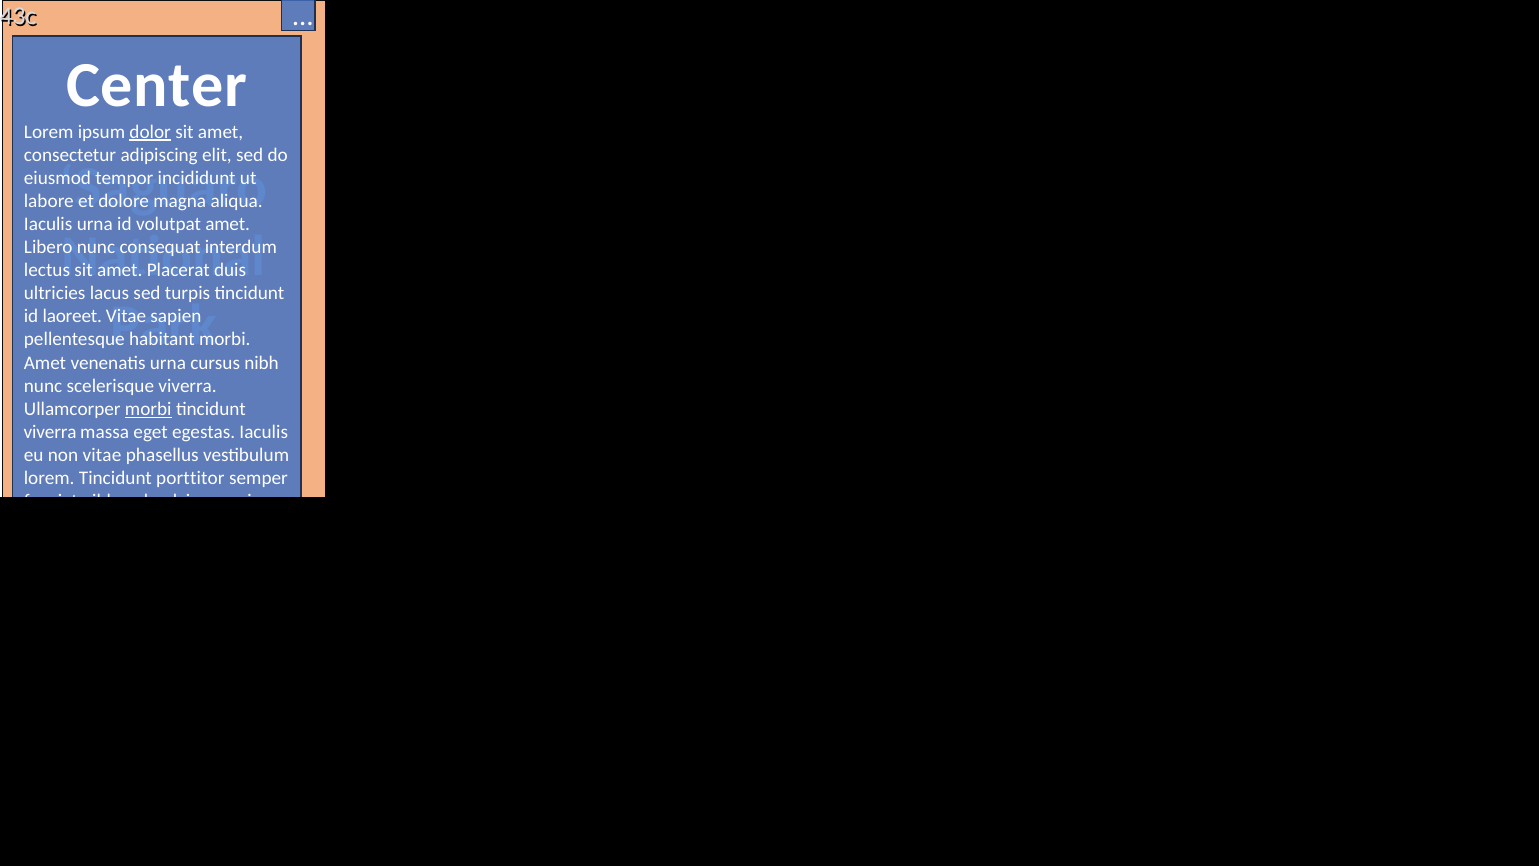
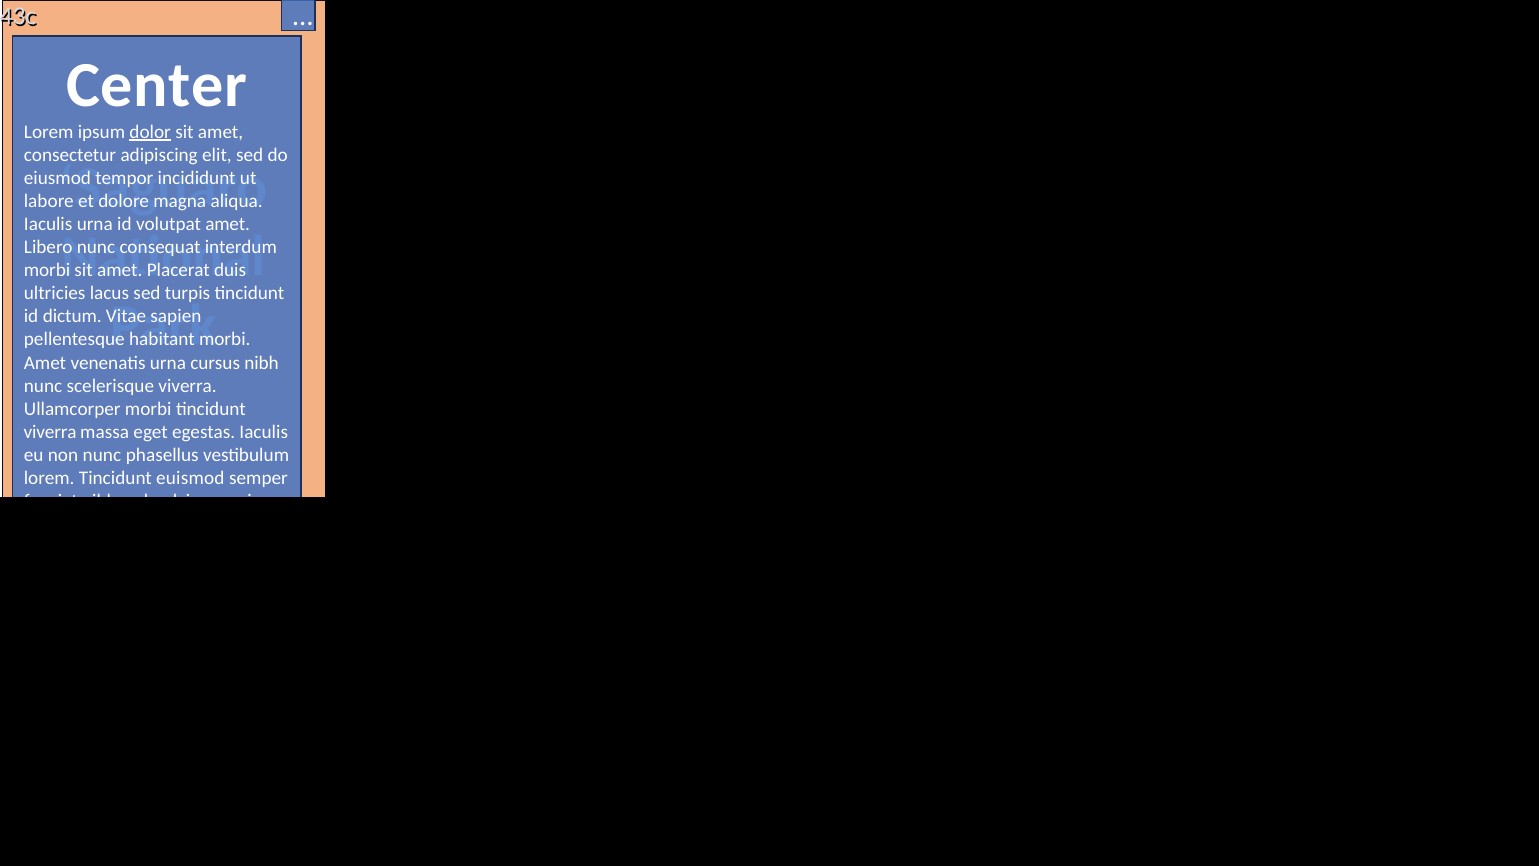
lectus at (47, 270): lectus -> morbi
laoreet: laoreet -> dictum
morbi at (148, 409) underline: present -> none
non vitae: vitae -> nunc
Tincidunt porttitor: porttitor -> euismod
